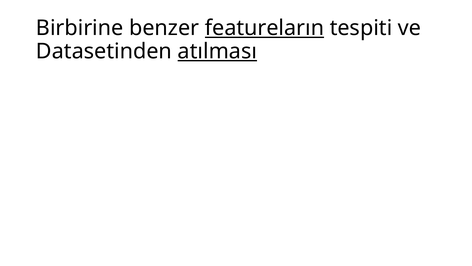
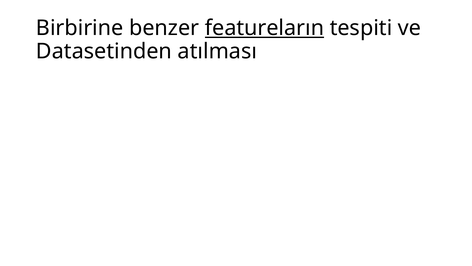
atılması underline: present -> none
